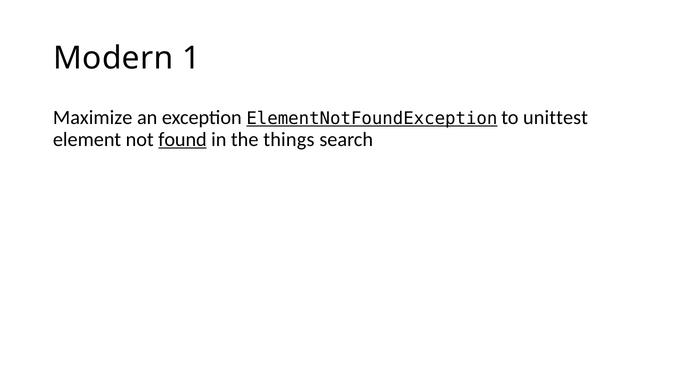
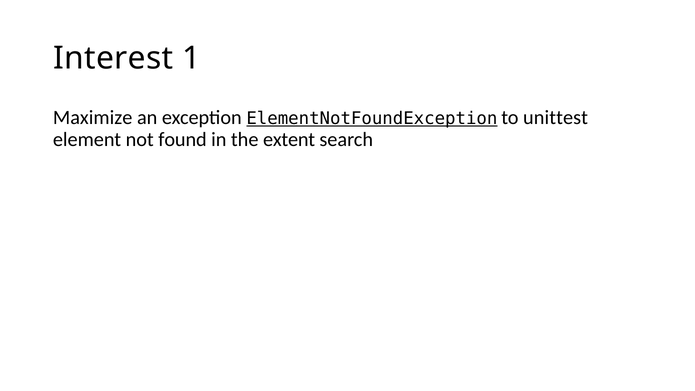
Modern: Modern -> Interest
found underline: present -> none
things: things -> extent
